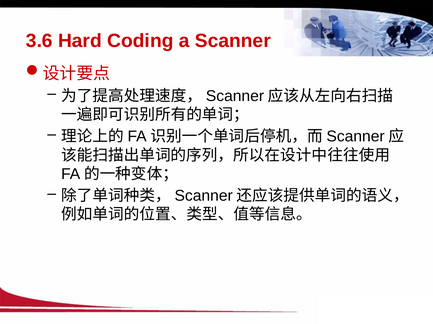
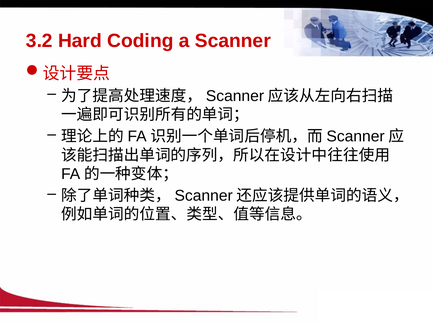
3.6: 3.6 -> 3.2
